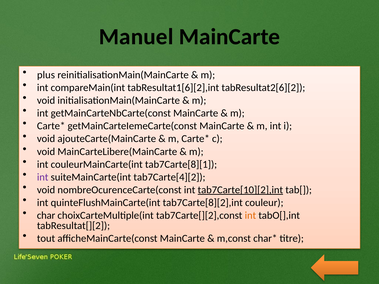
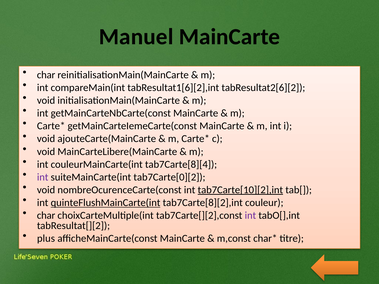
plus at (46, 75): plus -> char
tab7Carte[8][1: tab7Carte[8][1 -> tab7Carte[8][4
tab7Carte[4][2: tab7Carte[4][2 -> tab7Carte[0][2
quinteFlushMainCarte(int underline: none -> present
int at (250, 216) colour: orange -> purple
tout: tout -> plus
